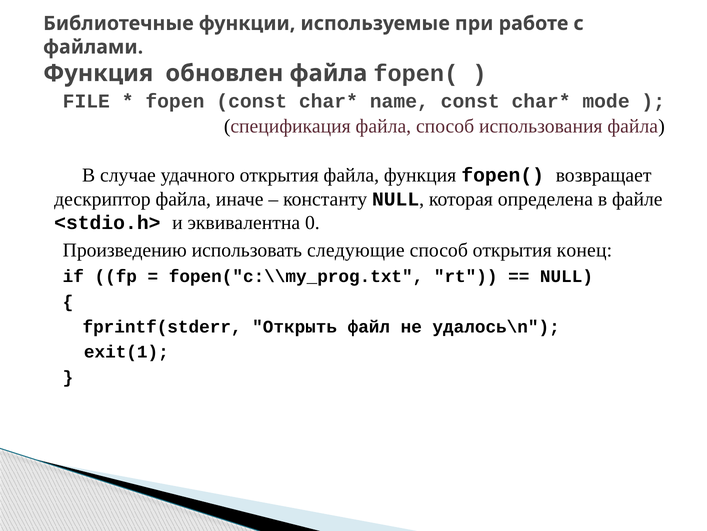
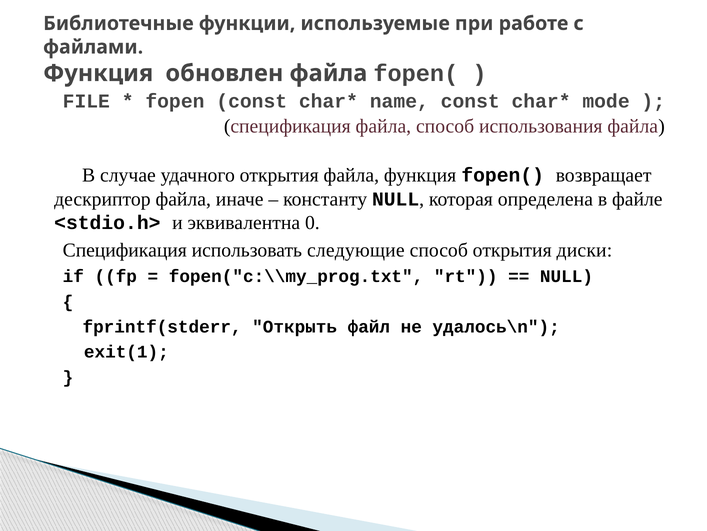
Произведению at (125, 250): Произведению -> Спецификация
конец: конец -> диски
